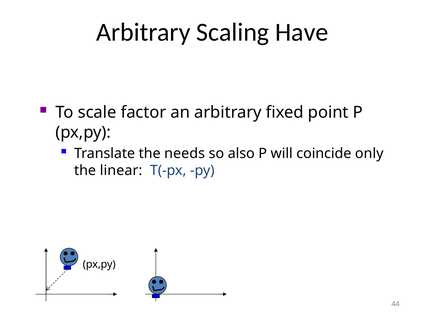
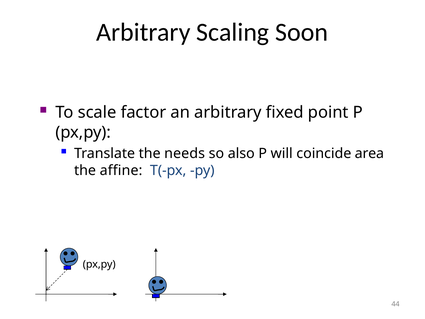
Have: Have -> Soon
only: only -> area
linear: linear -> affine
